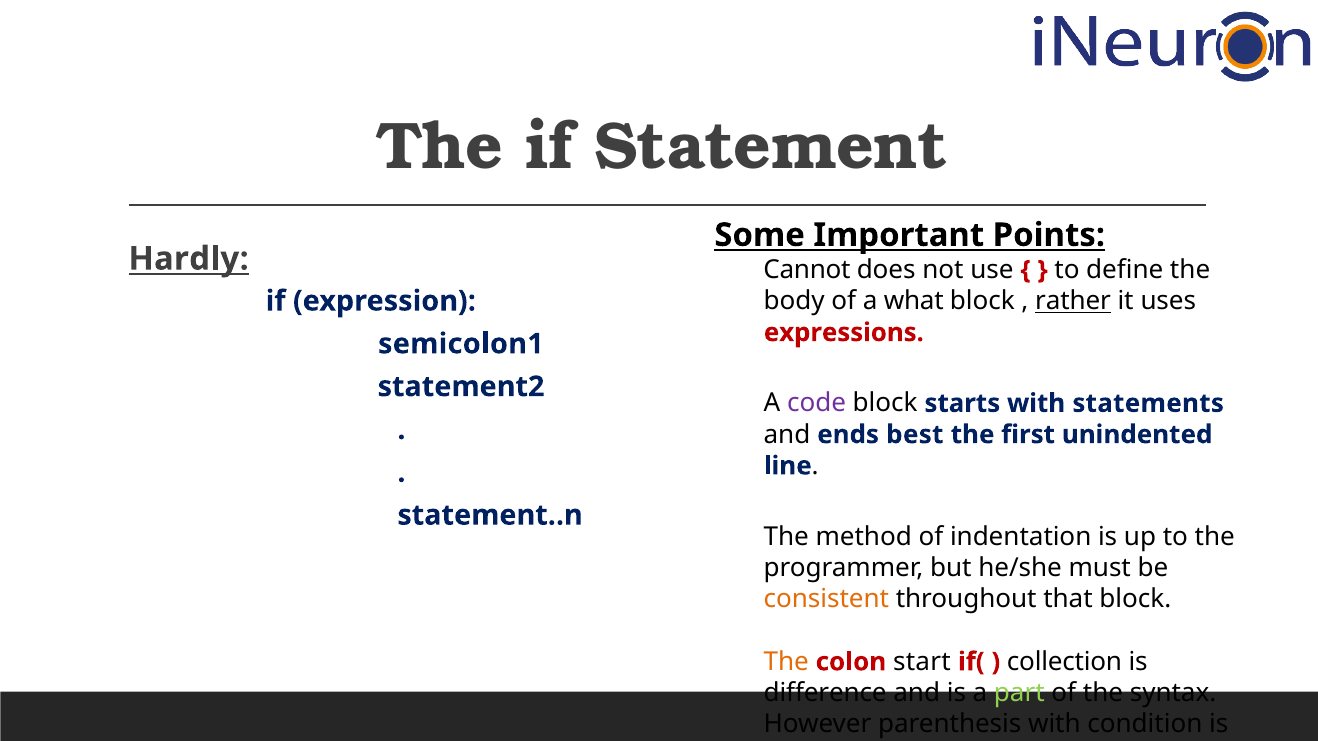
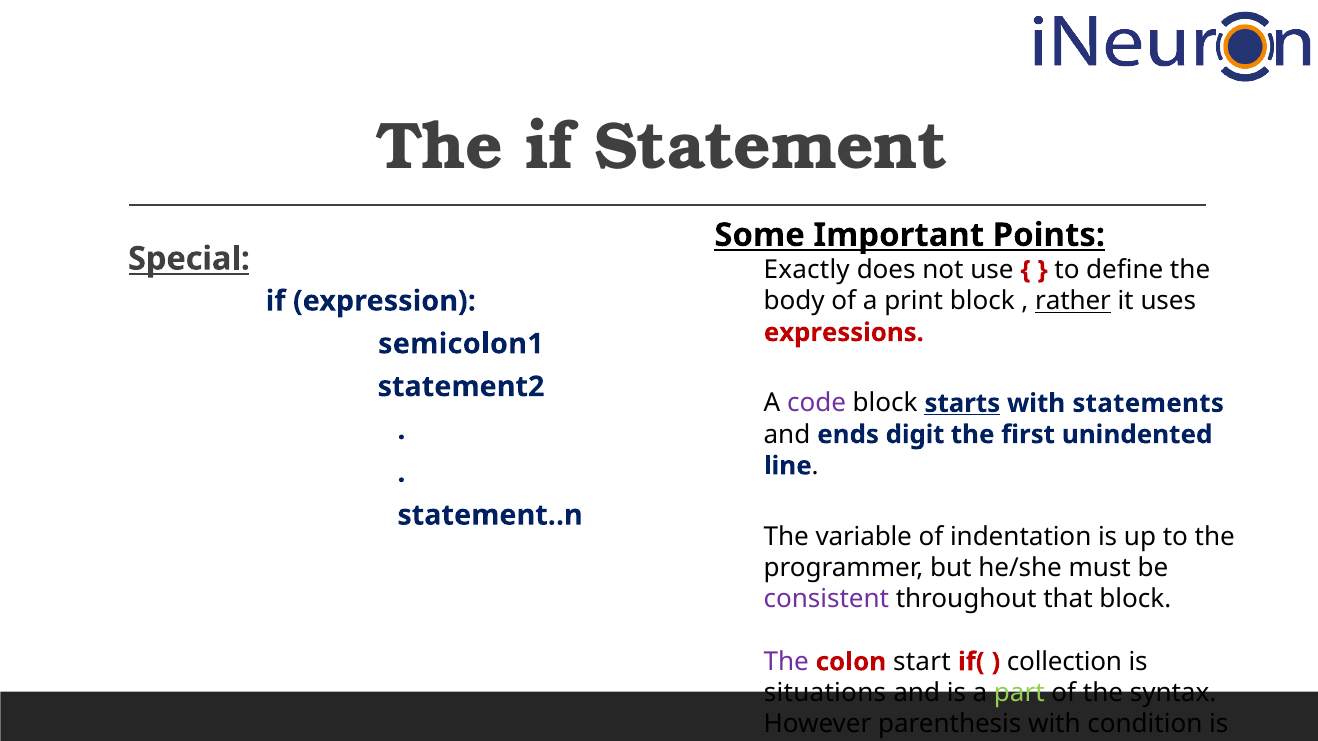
Hardly: Hardly -> Special
Cannot: Cannot -> Exactly
what: what -> print
starts underline: none -> present
best: best -> digit
method: method -> variable
consistent colour: orange -> purple
The at (786, 662) colour: orange -> purple
difference: difference -> situations
